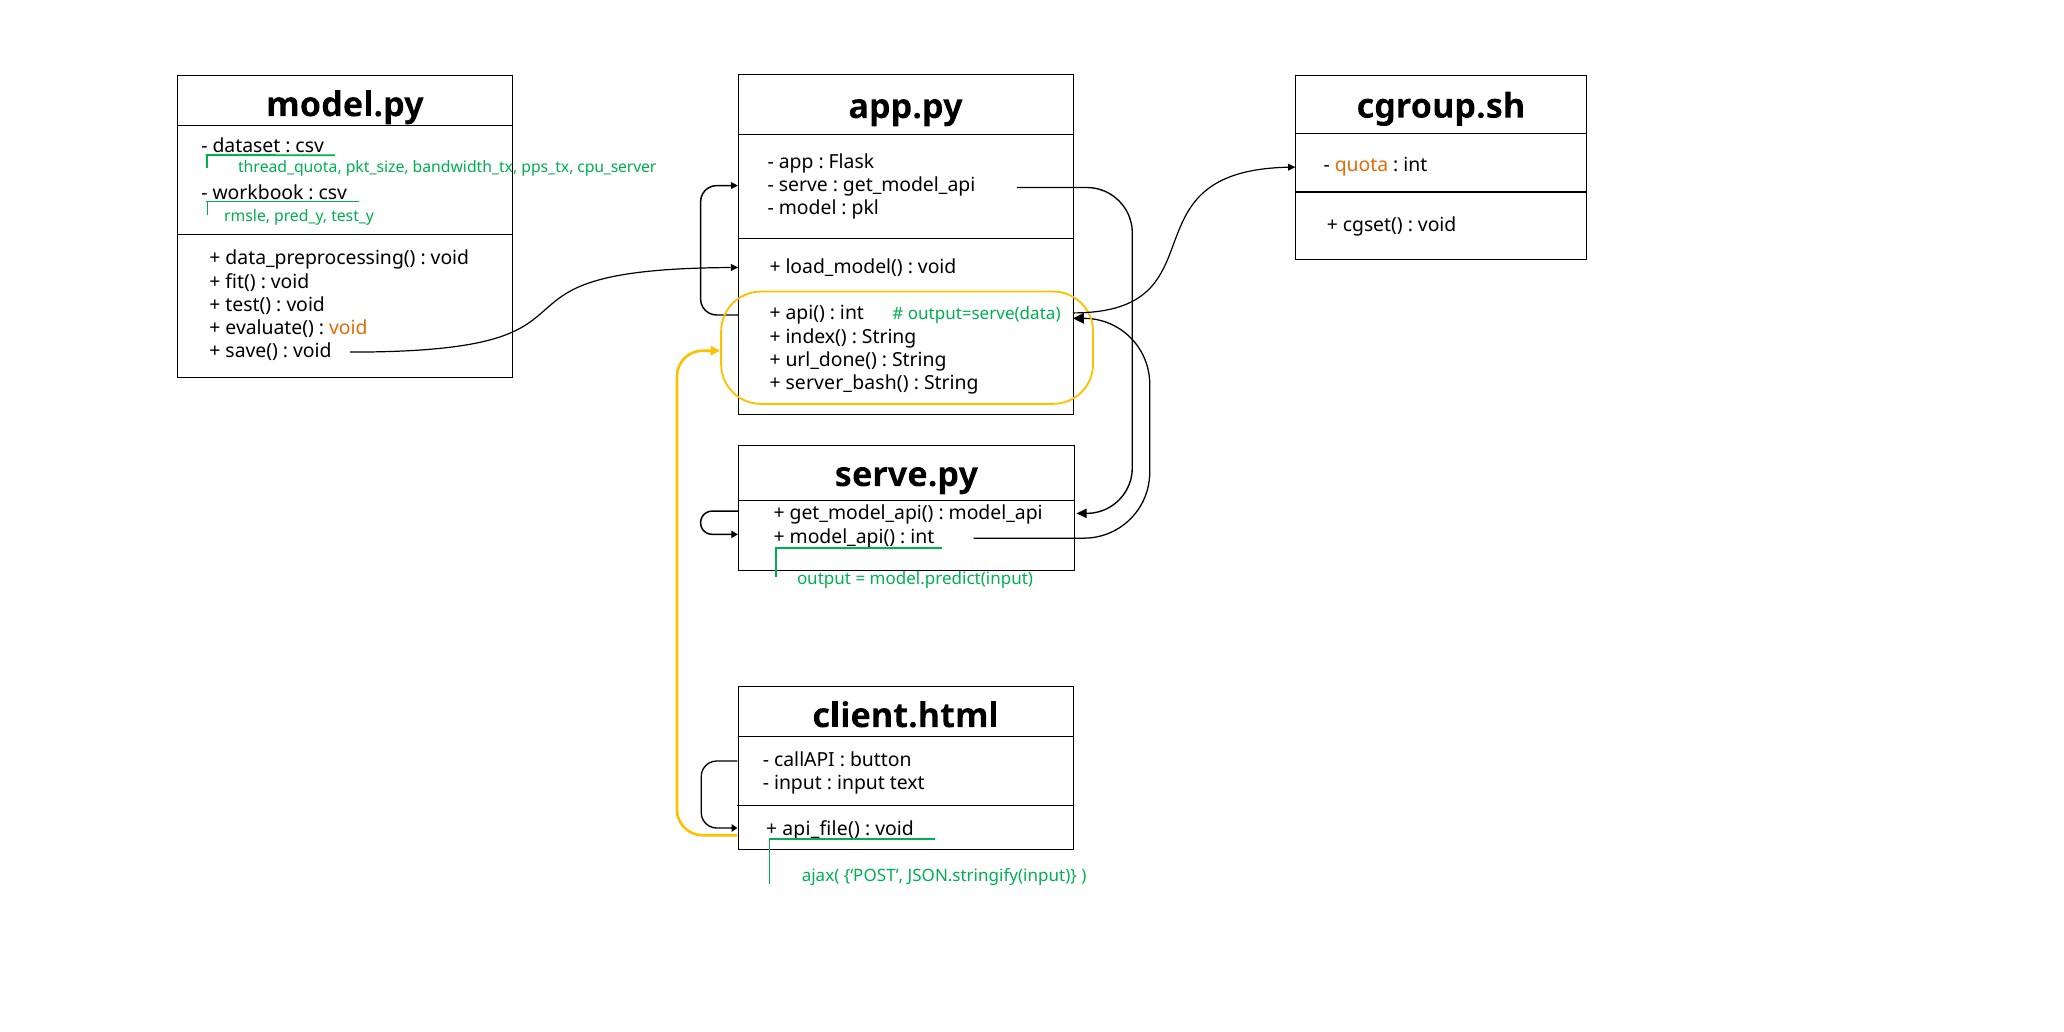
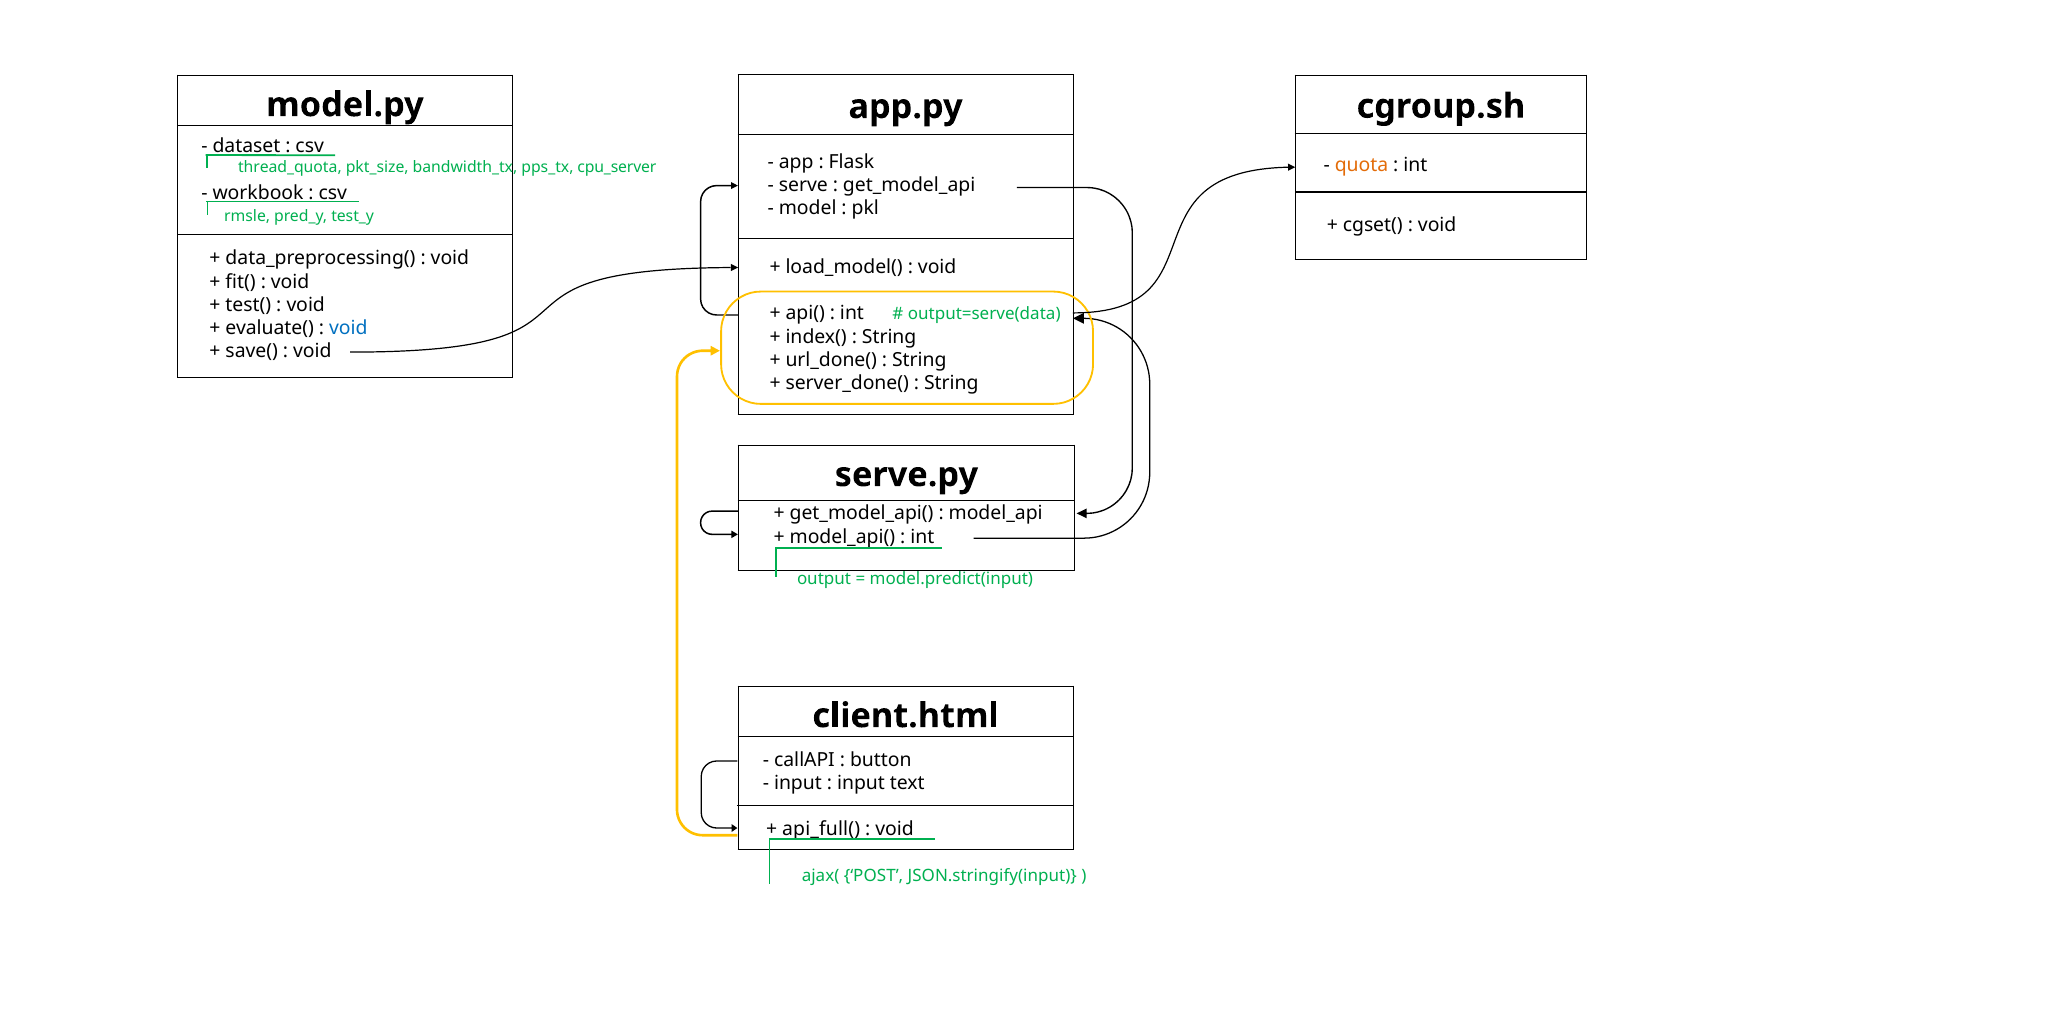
void at (348, 328) colour: orange -> blue
server_bash(: server_bash( -> server_done(
api_file(: api_file( -> api_full(
